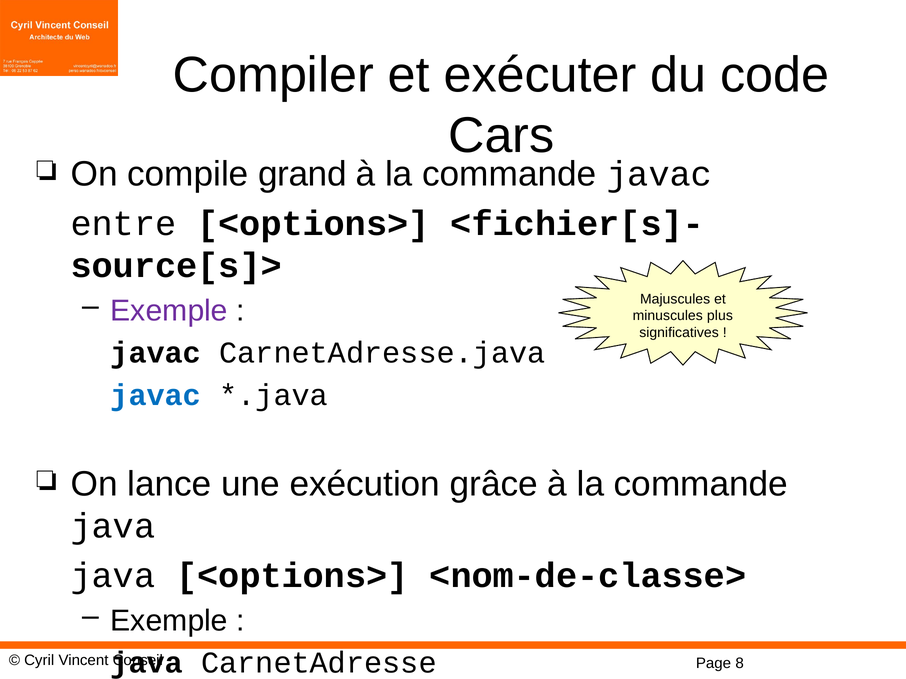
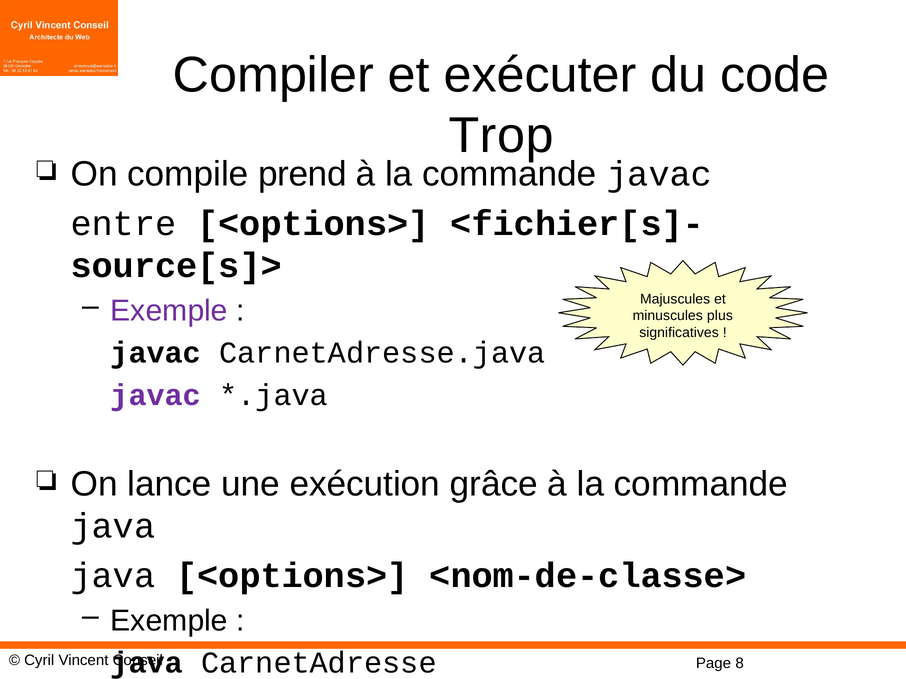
Cars: Cars -> Trop
grand: grand -> prend
javac at (156, 396) colour: blue -> purple
